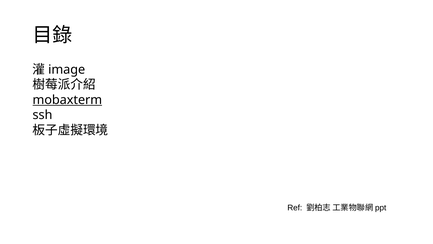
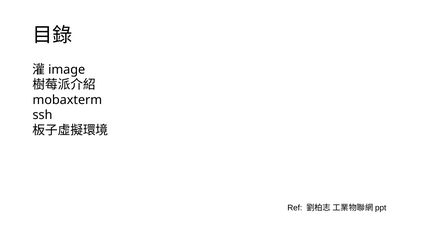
mobaxterm underline: present -> none
